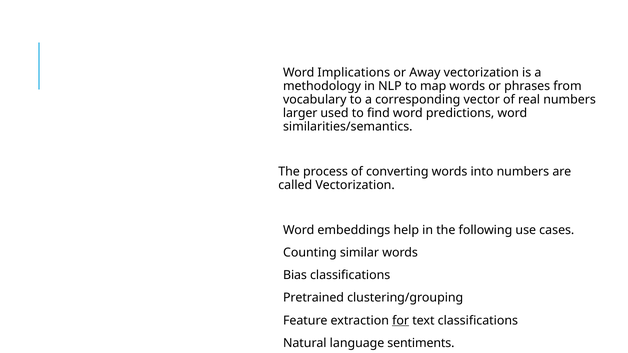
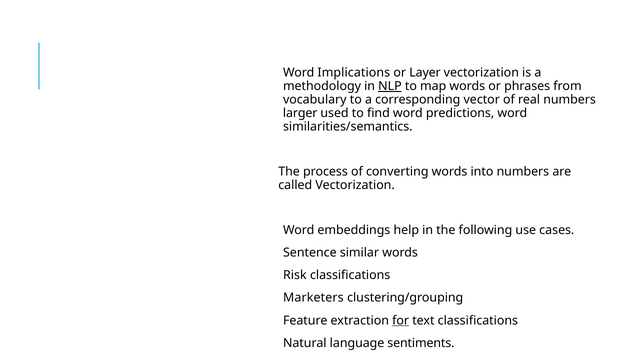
Away: Away -> Layer
NLP underline: none -> present
Counting: Counting -> Sentence
Bias: Bias -> Risk
Pretrained: Pretrained -> Marketers
